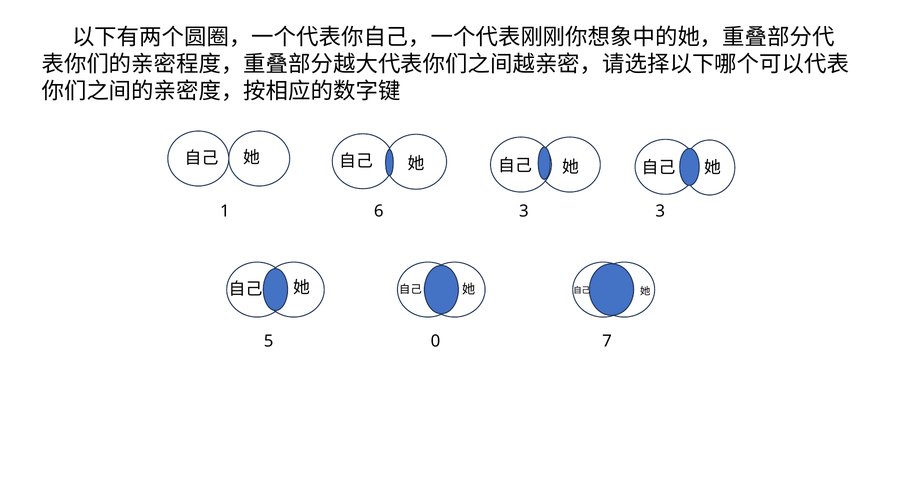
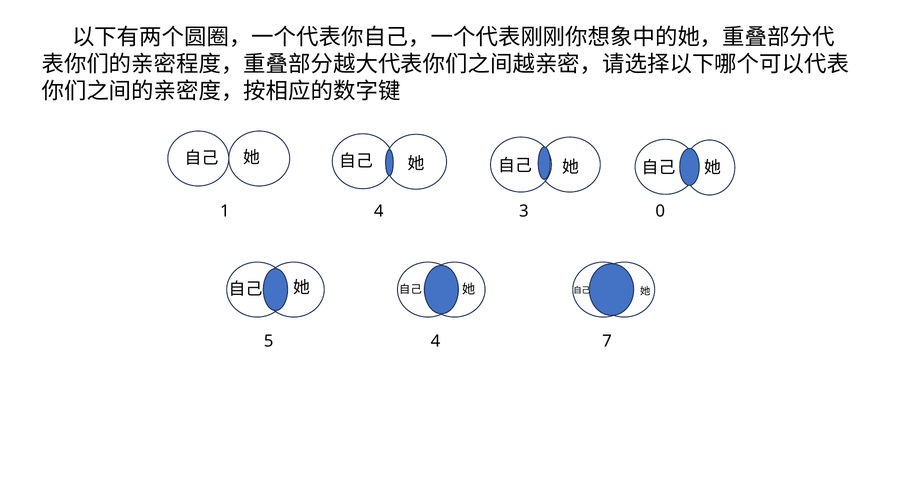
1 6: 6 -> 4
3 3: 3 -> 0
5 0: 0 -> 4
